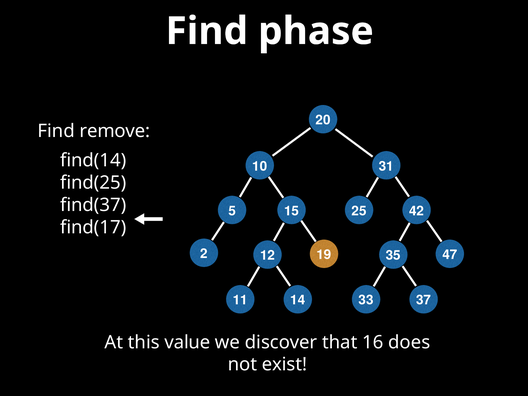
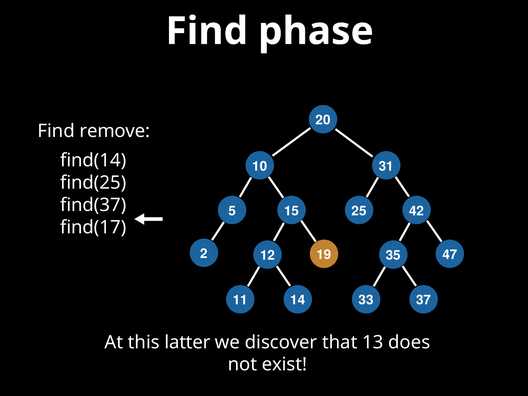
value: value -> latter
16: 16 -> 13
